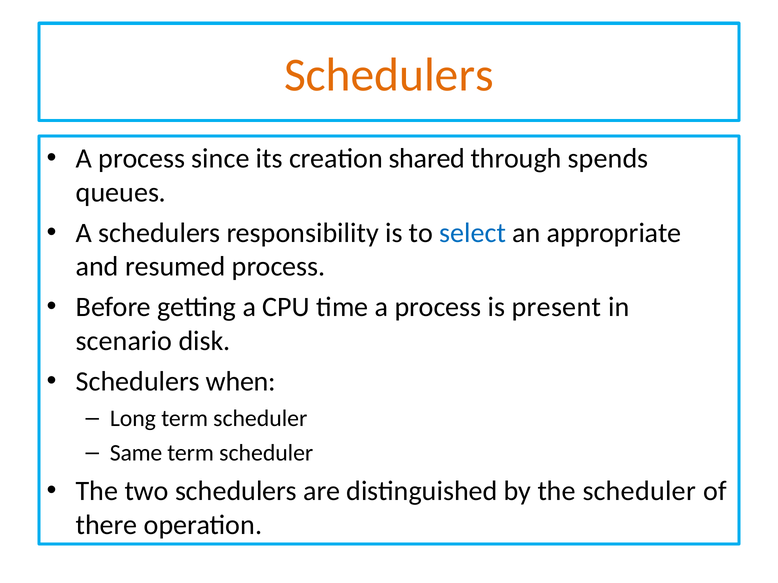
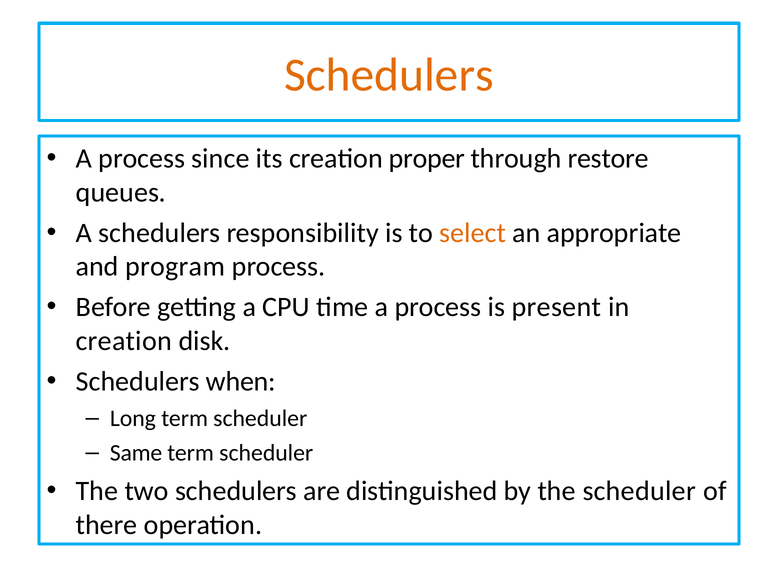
shared: shared -> proper
spends: spends -> restore
select colour: blue -> orange
resumed: resumed -> program
scenario at (124, 341): scenario -> creation
